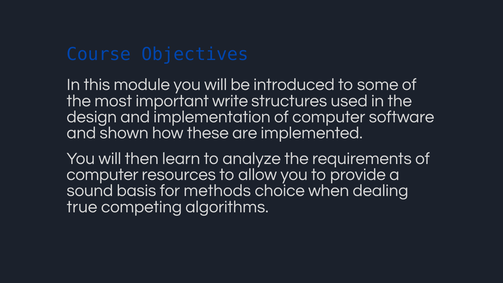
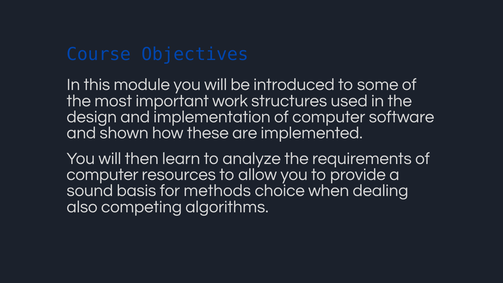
write: write -> work
true: true -> also
